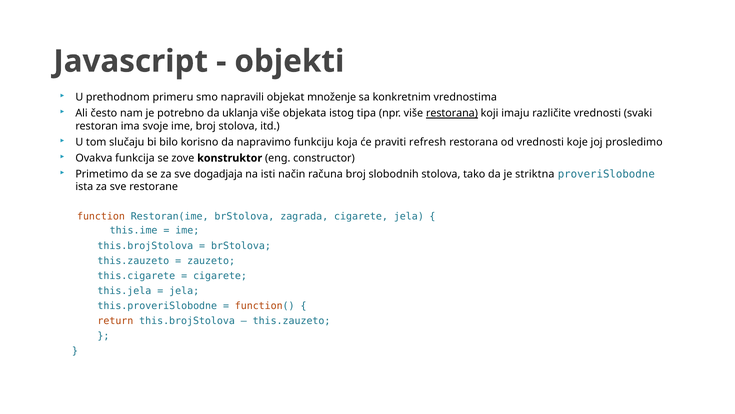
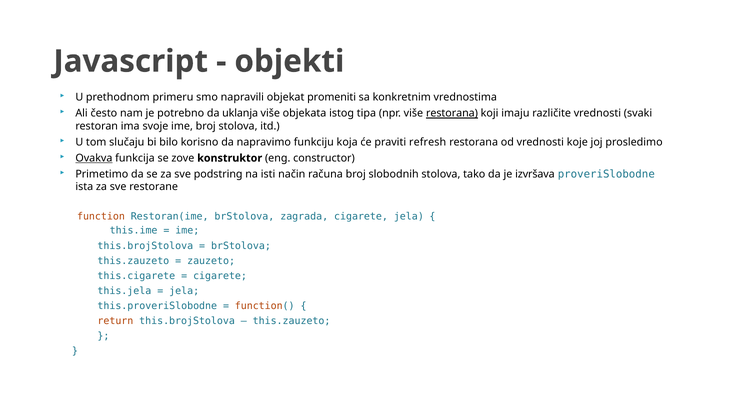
množenje: množenje -> promeniti
Ovakva underline: none -> present
dogadjaja: dogadjaja -> podstring
striktna: striktna -> izvršava
